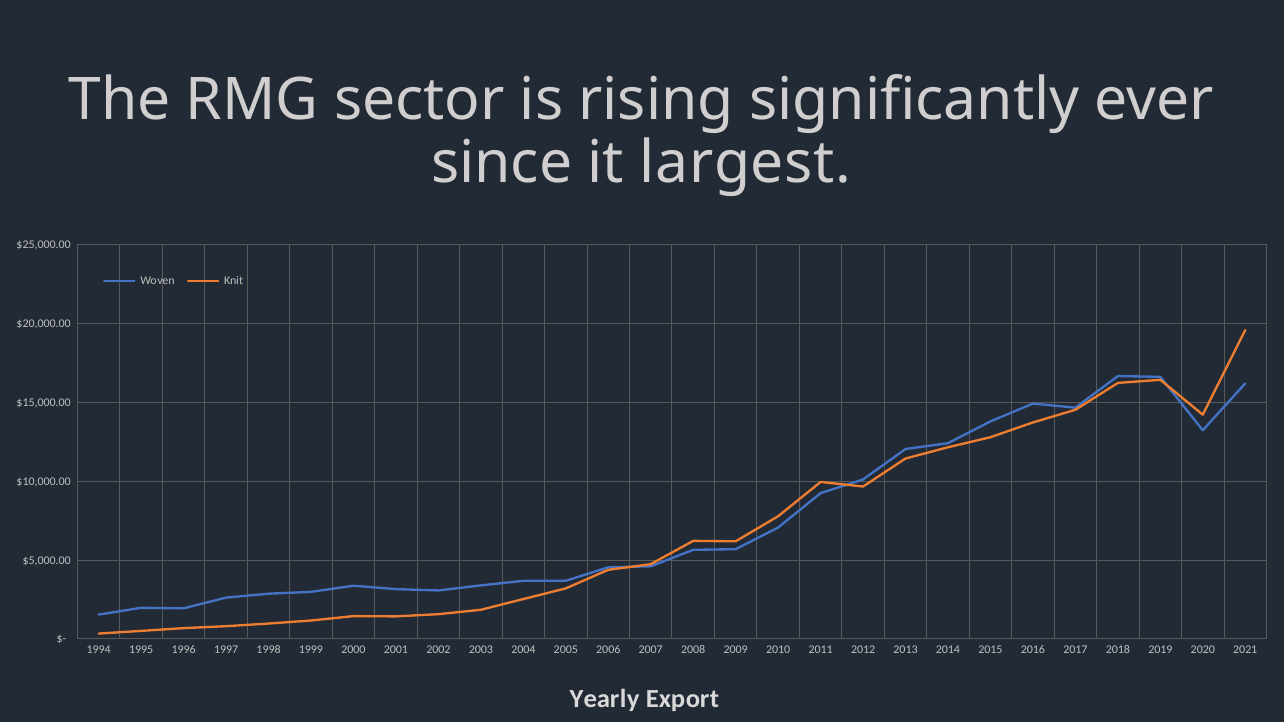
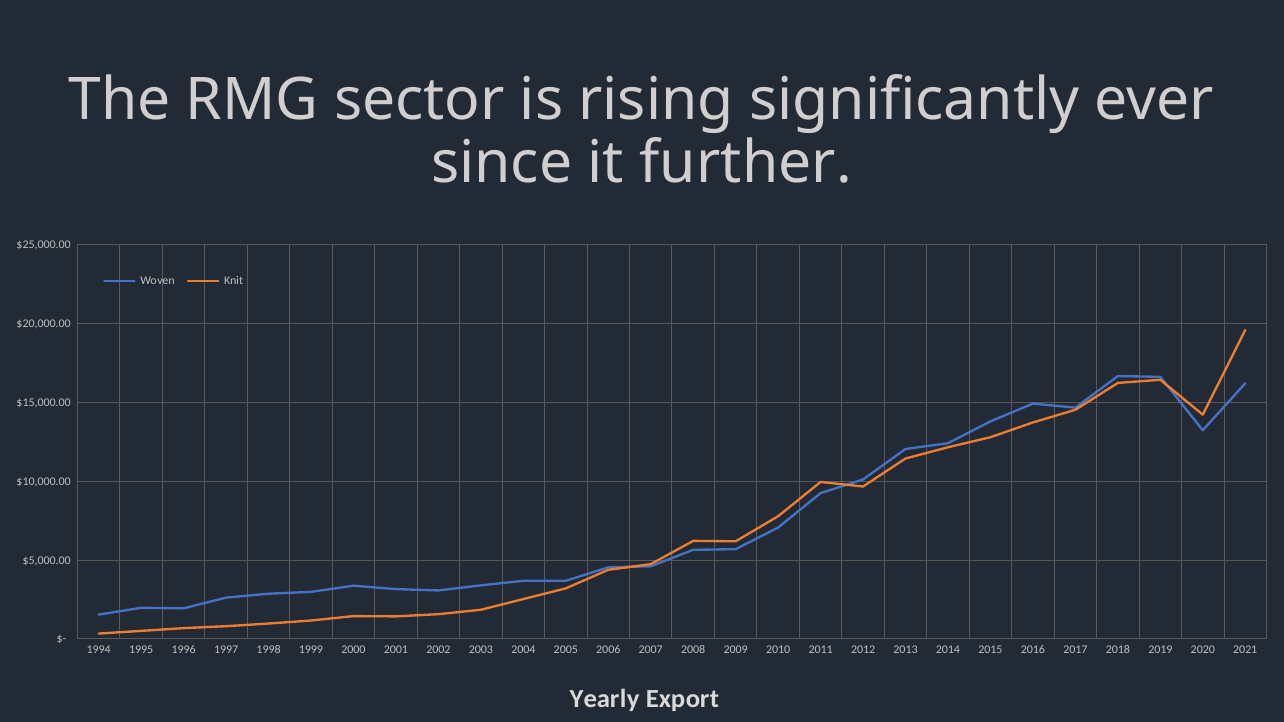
largest: largest -> further
